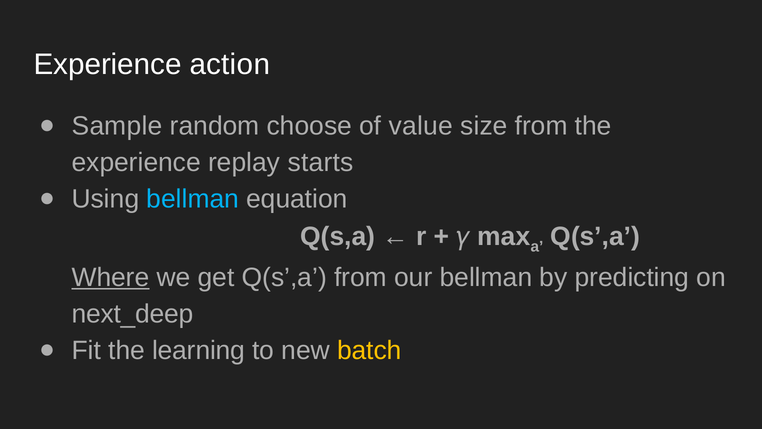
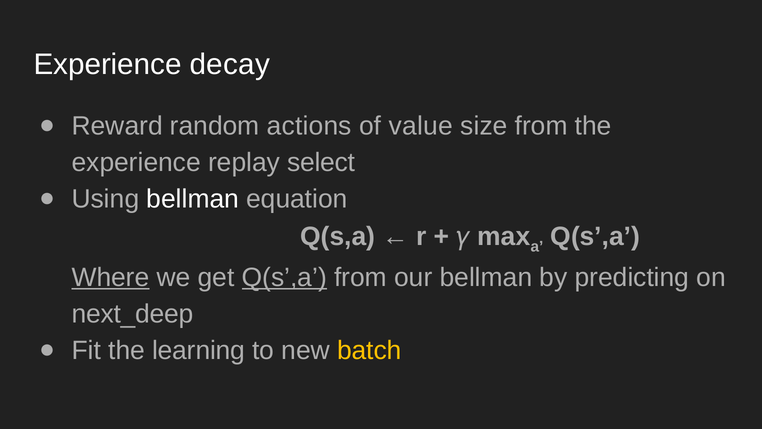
action: action -> decay
Sample: Sample -> Reward
choose: choose -> actions
starts: starts -> select
bellman at (193, 199) colour: light blue -> white
Q(s’,a at (284, 277) underline: none -> present
